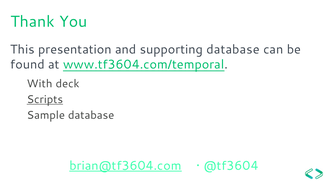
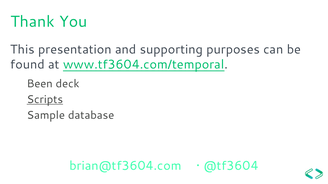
supporting database: database -> purposes
With: With -> Been
brian@tf3604.com underline: present -> none
